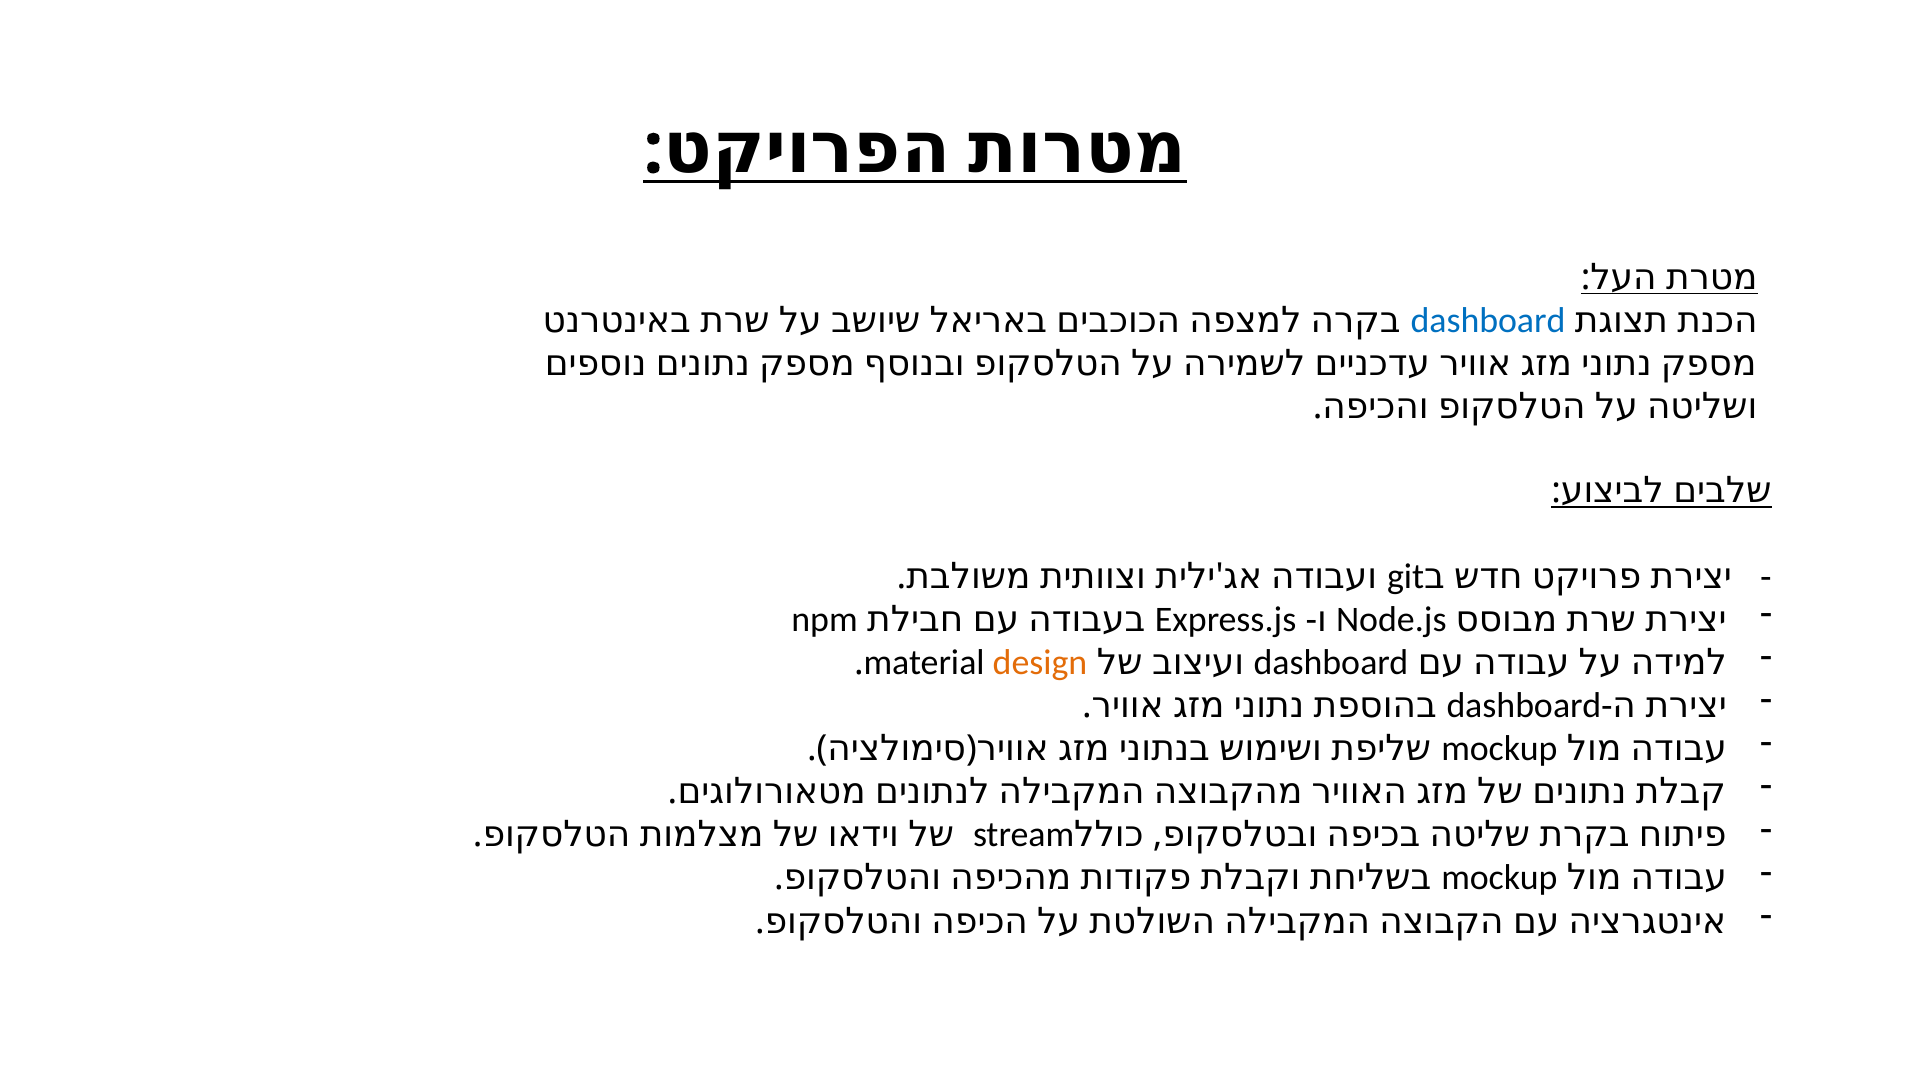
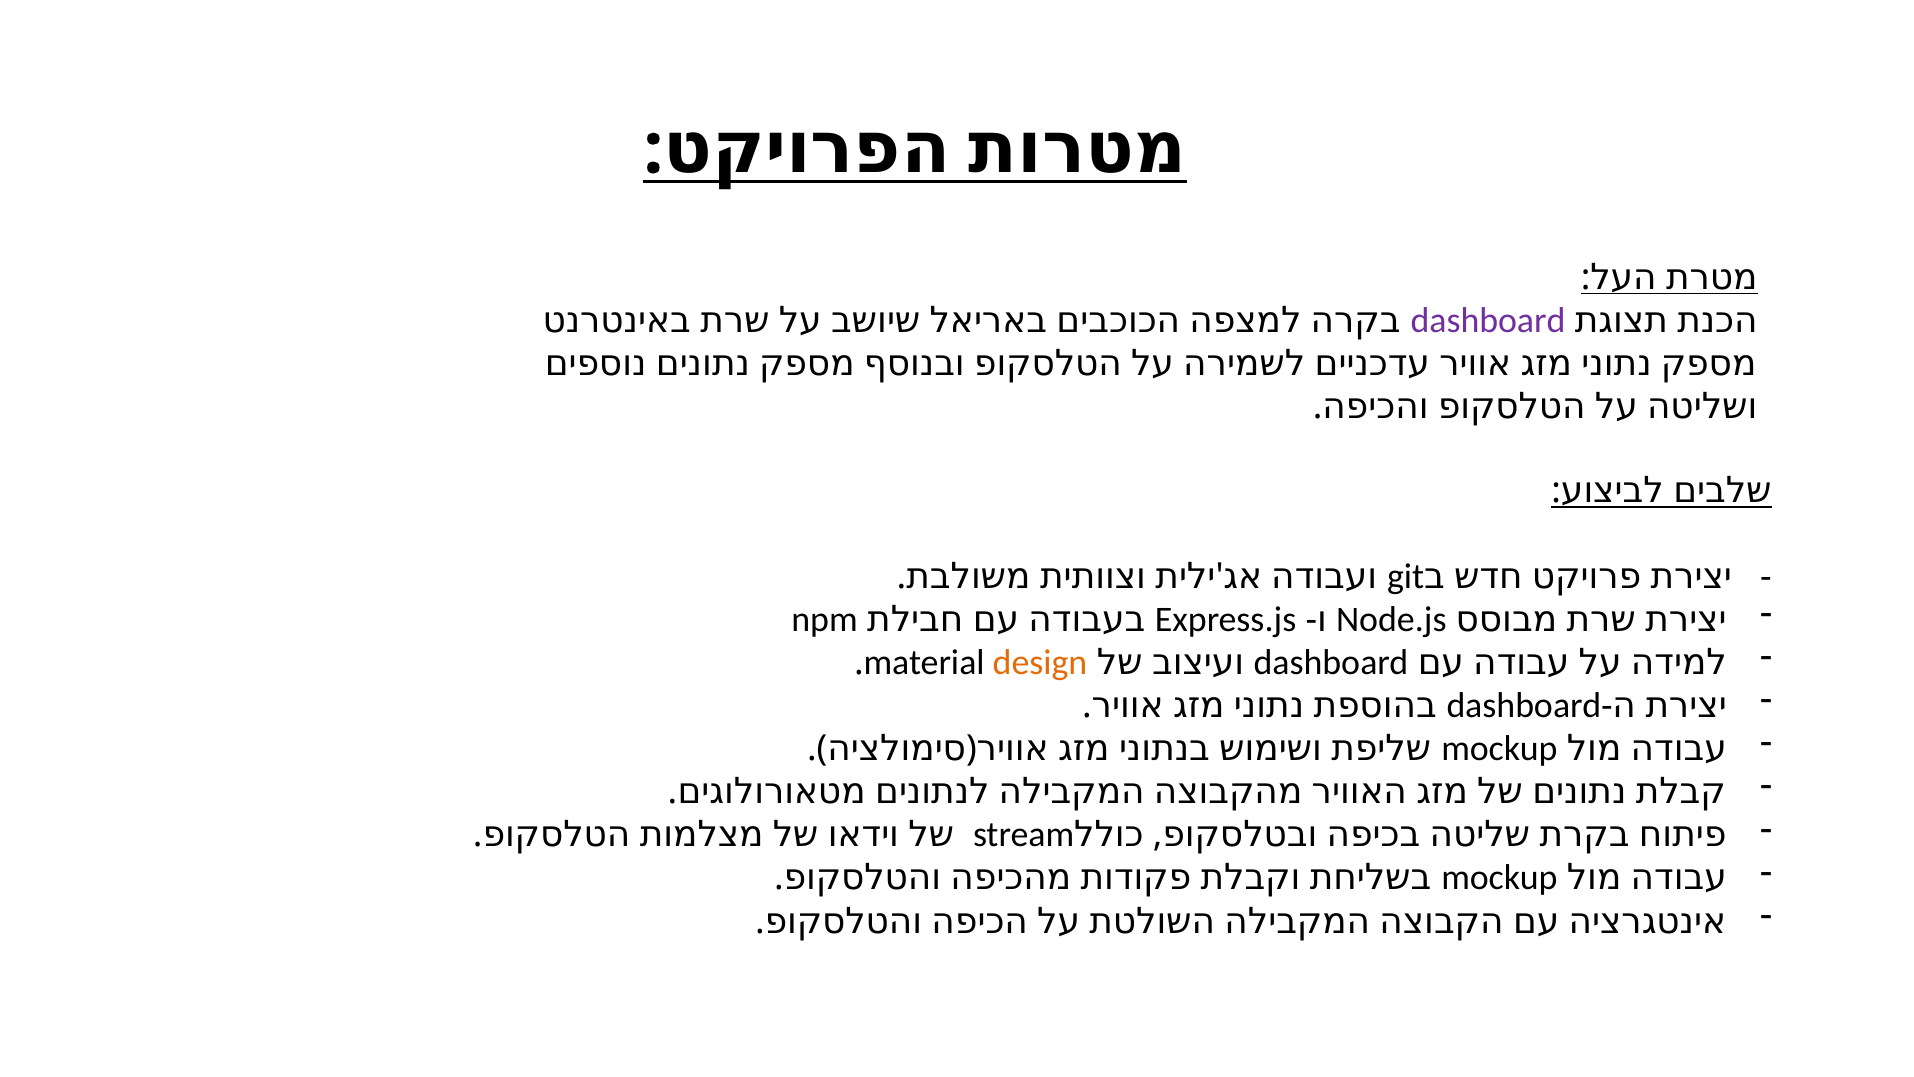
dashboard at (1488, 320) colour: blue -> purple
